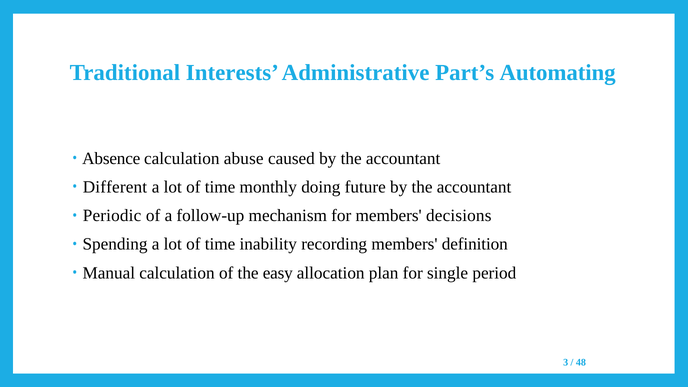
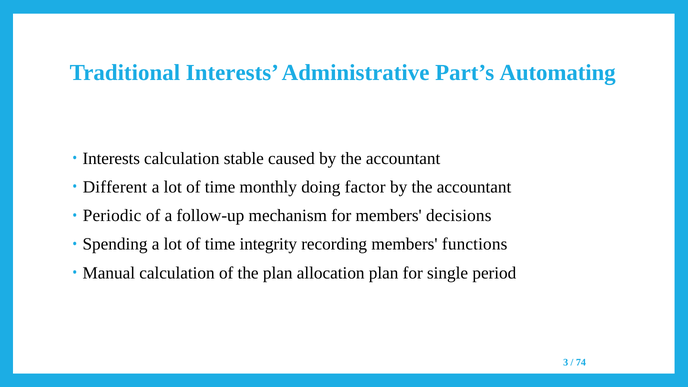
Absence at (111, 158): Absence -> Interests
abuse: abuse -> stable
future: future -> factor
inability: inability -> integrity
definition: definition -> functions
the easy: easy -> plan
48: 48 -> 74
